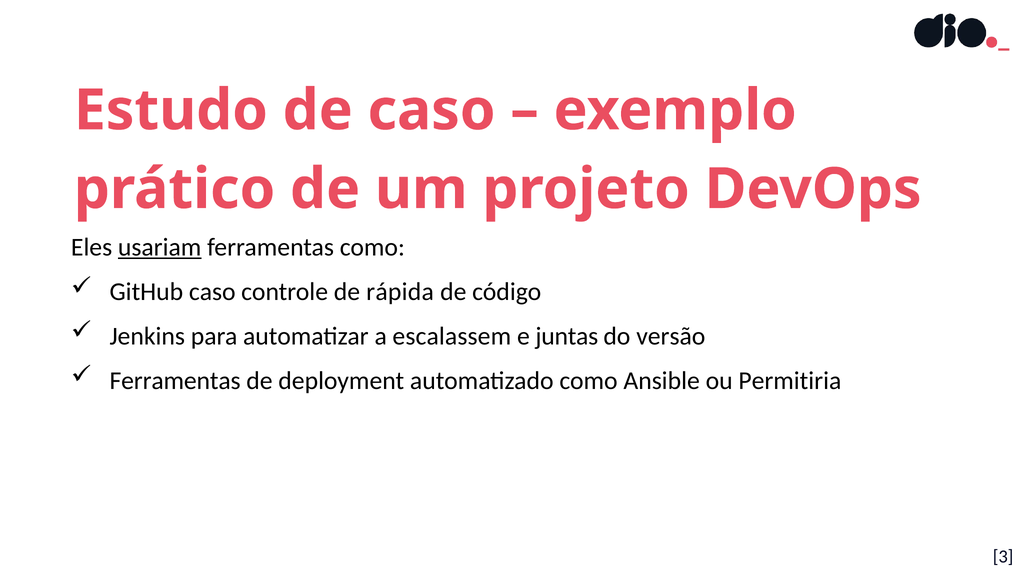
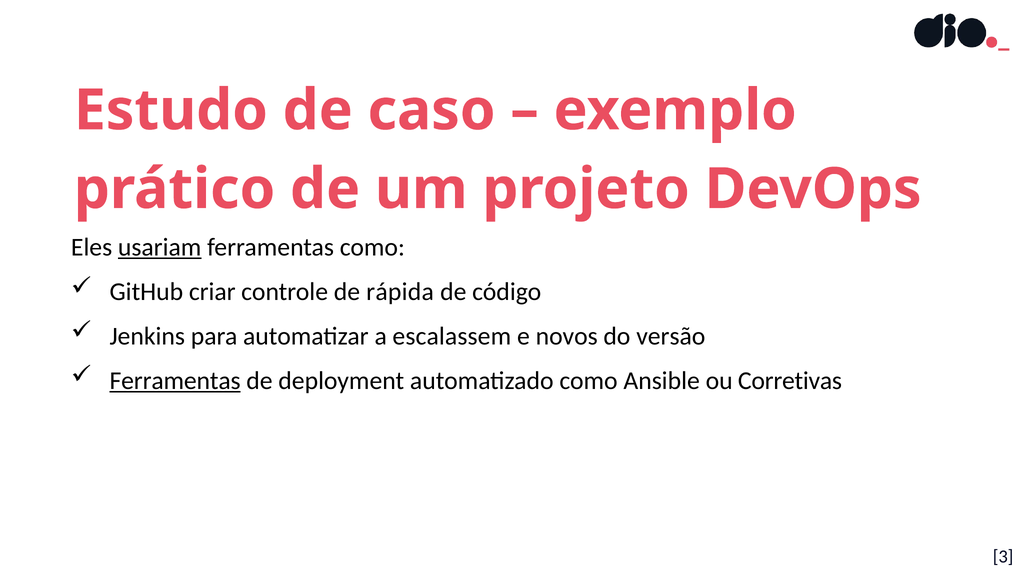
GitHub caso: caso -> criar
juntas: juntas -> novos
Ferramentas at (175, 381) underline: none -> present
Permitiria: Permitiria -> Corretivas
